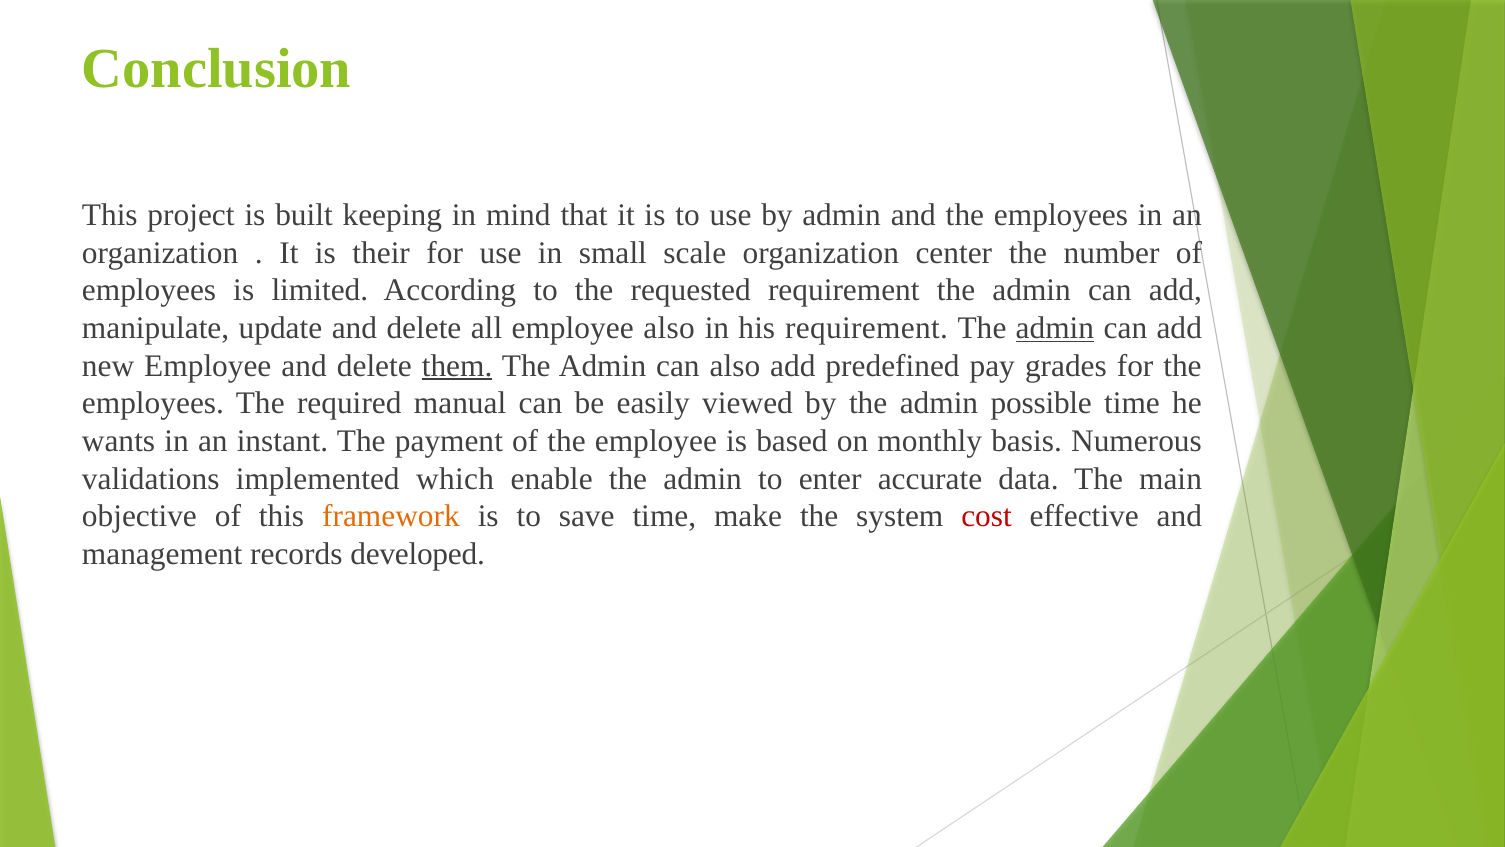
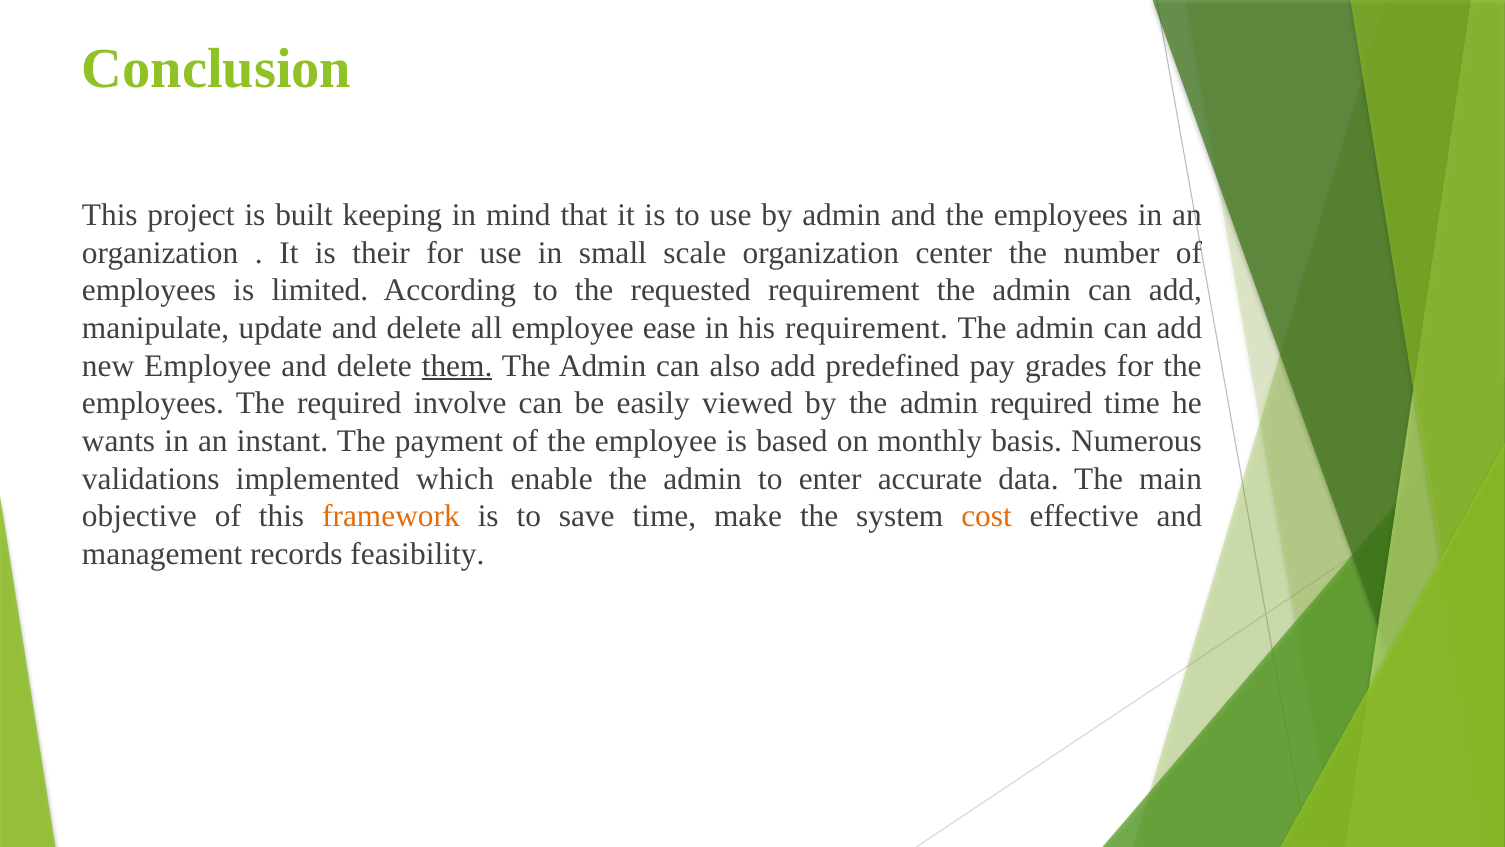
employee also: also -> ease
admin at (1055, 328) underline: present -> none
manual: manual -> involve
admin possible: possible -> required
cost colour: red -> orange
developed: developed -> feasibility
